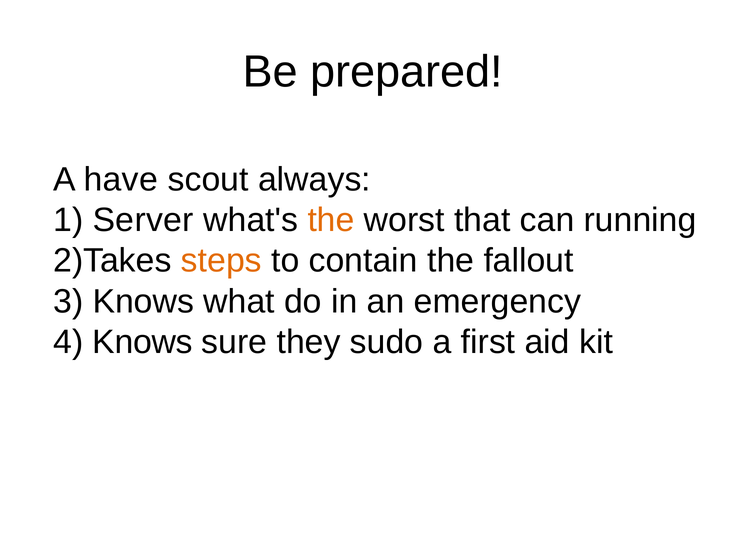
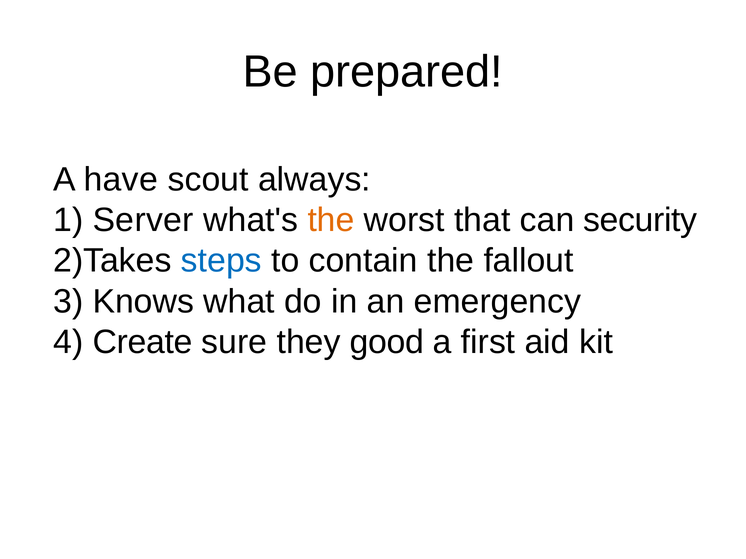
running: running -> security
steps colour: orange -> blue
Knows at (143, 342): Knows -> Create
sudo: sudo -> good
